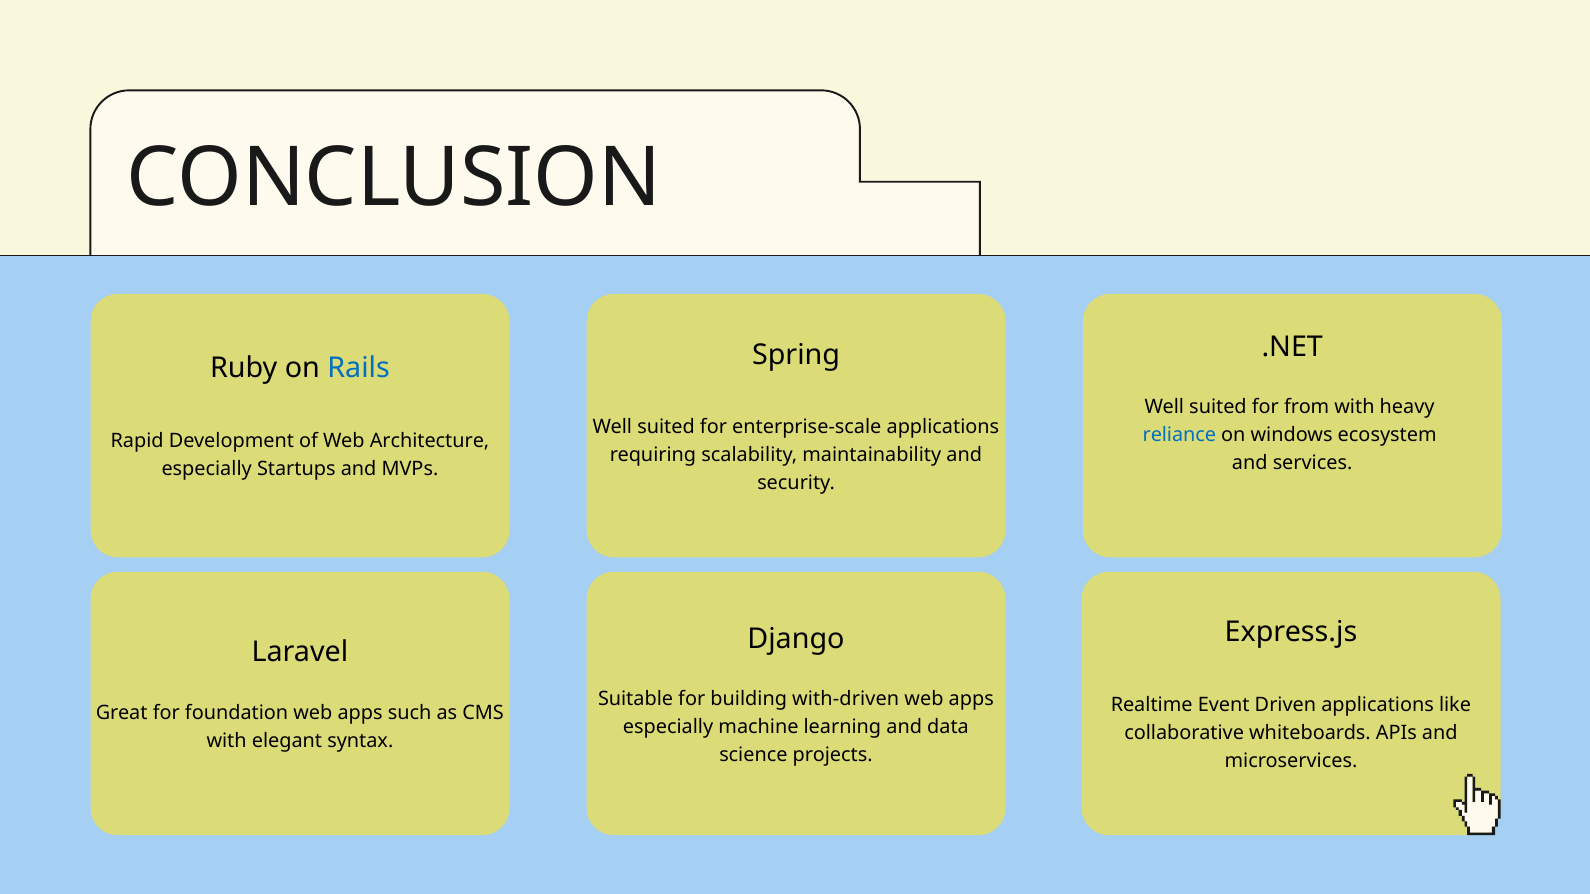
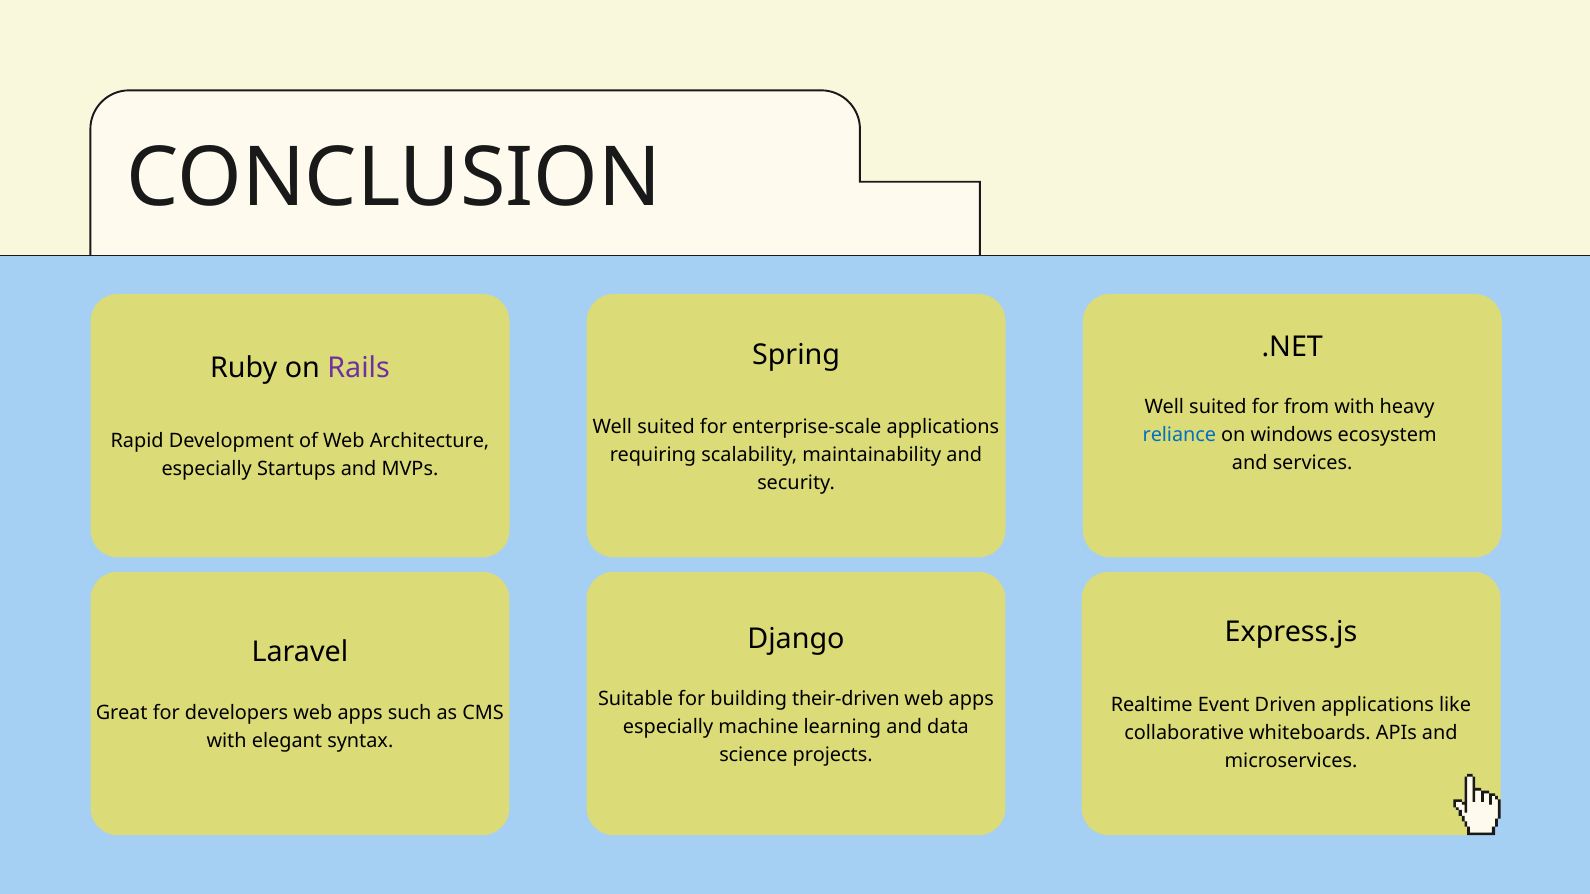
Rails colour: blue -> purple
with-driven: with-driven -> their-driven
foundation: foundation -> developers
